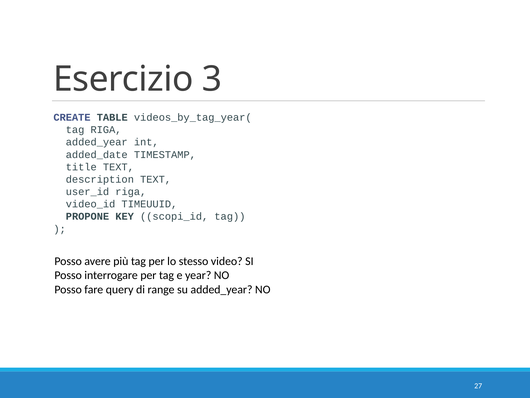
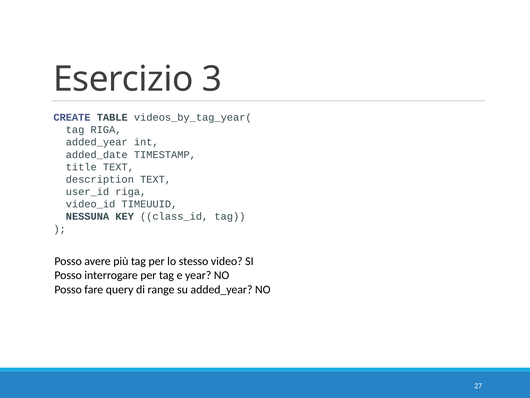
PROPONE: PROPONE -> NESSUNA
scopi_id: scopi_id -> class_id
